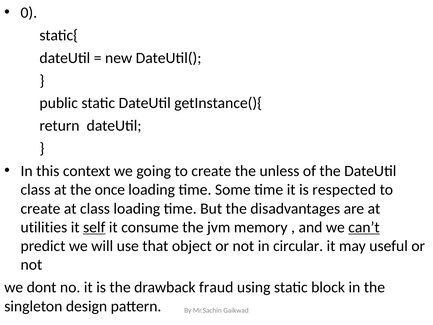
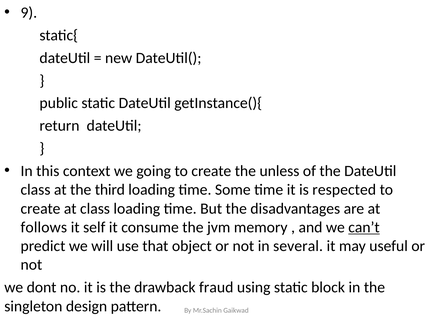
0: 0 -> 9
once: once -> third
utilities: utilities -> follows
self underline: present -> none
circular: circular -> several
